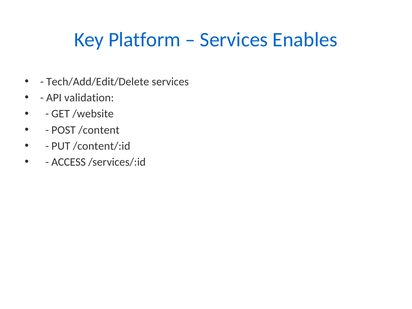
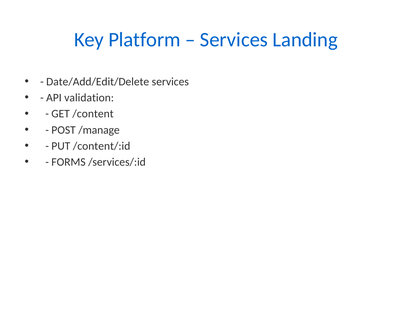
Enables: Enables -> Landing
Tech/Add/Edit/Delete: Tech/Add/Edit/Delete -> Date/Add/Edit/Delete
/website: /website -> /content
/content: /content -> /manage
ACCESS: ACCESS -> FORMS
